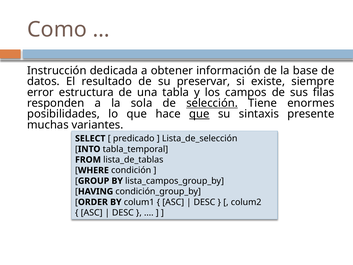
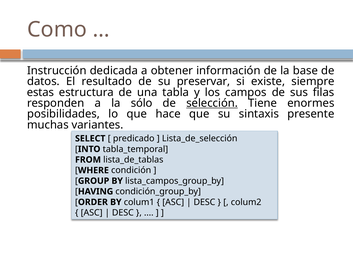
error: error -> estas
sola: sola -> sólo
que at (199, 114) underline: present -> none
